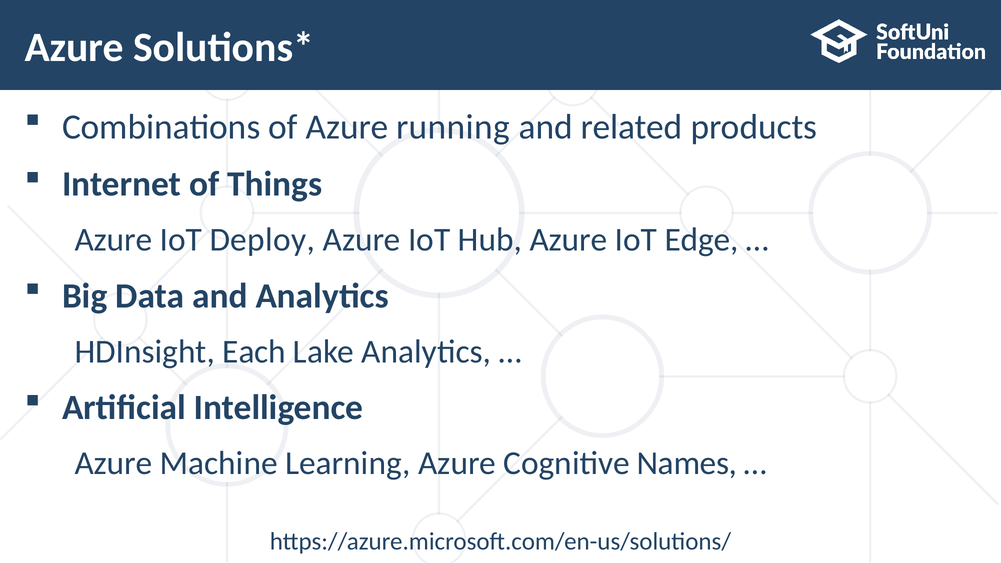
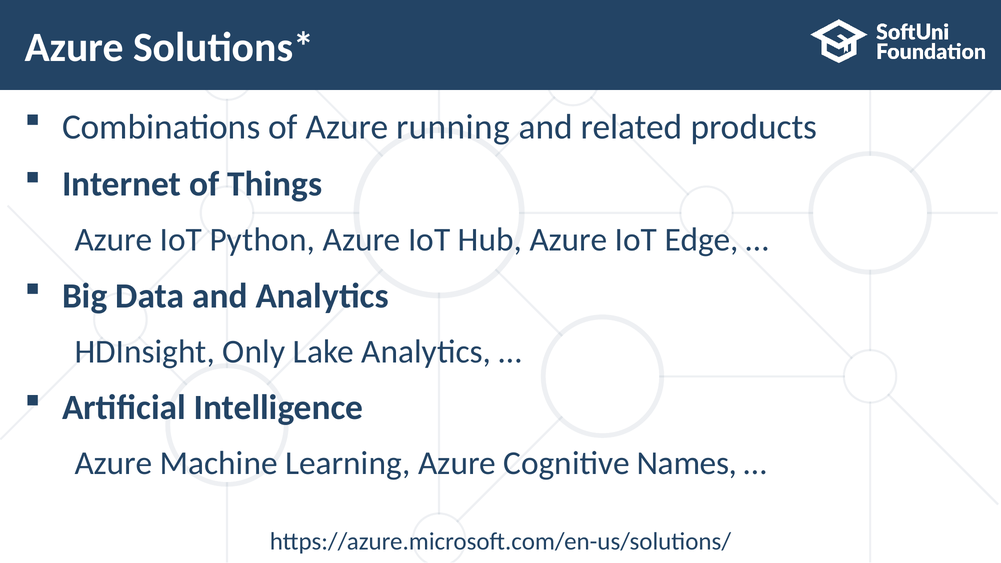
Deploy: Deploy -> Python
Each: Each -> Only
